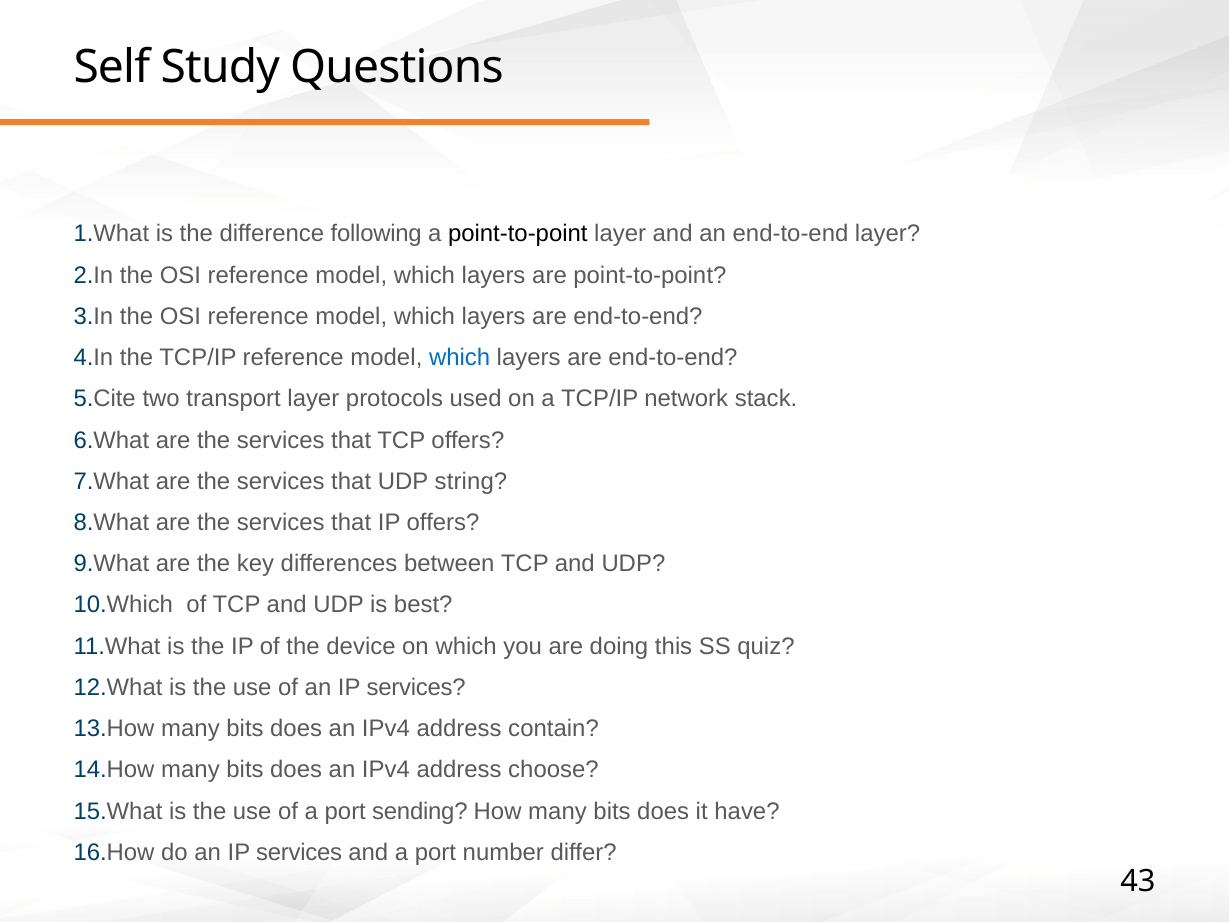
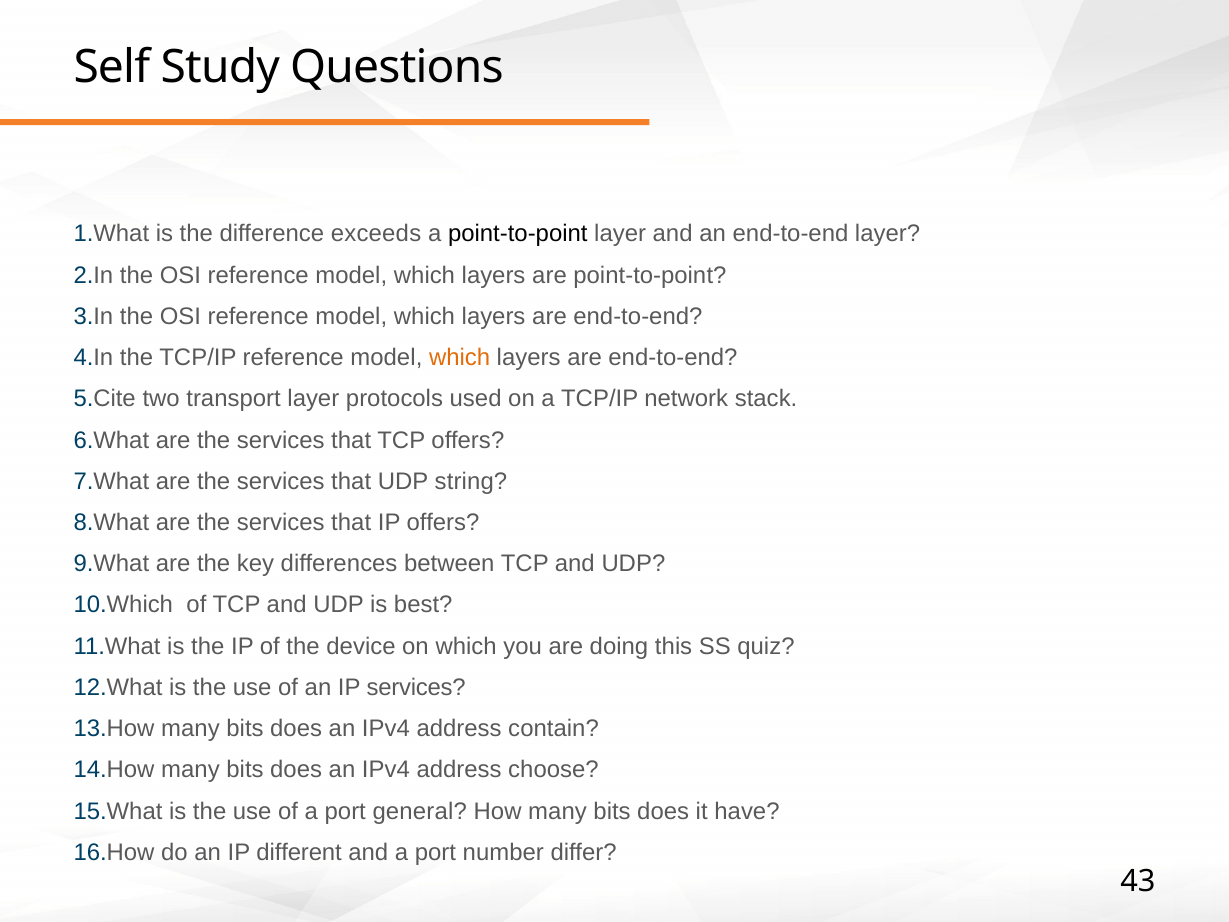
following: following -> exceeds
which at (460, 358) colour: blue -> orange
sending: sending -> general
do an IP services: services -> different
